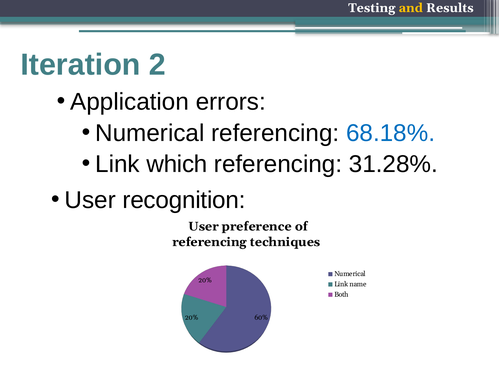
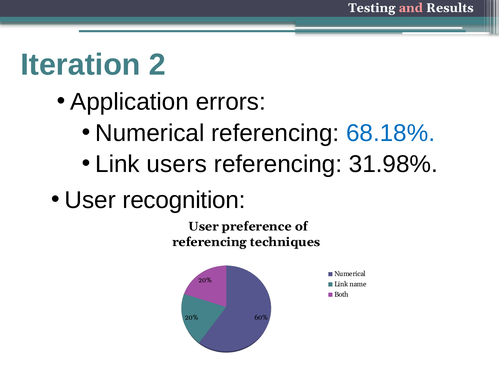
and colour: yellow -> pink
which: which -> users
31.28%: 31.28% -> 31.98%
